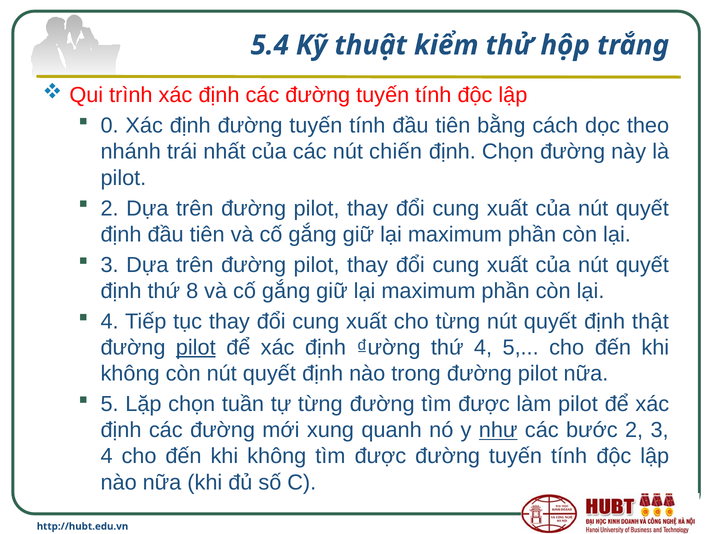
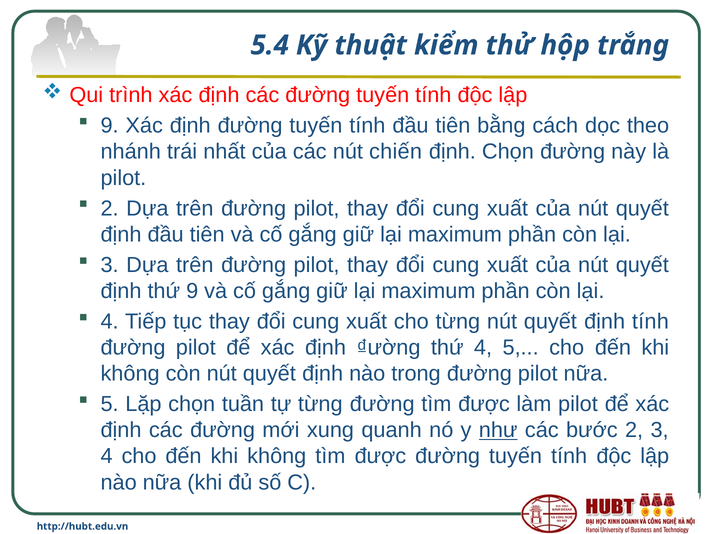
0 at (110, 126): 0 -> 9
thứ 8: 8 -> 9
định thật: thật -> tính
pilot at (196, 348) underline: present -> none
